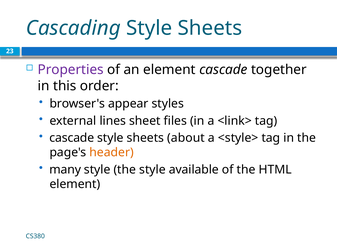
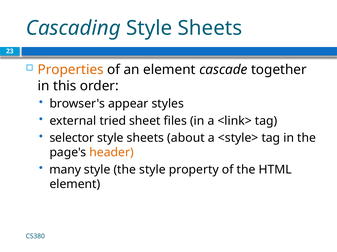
Properties colour: purple -> orange
lines: lines -> tried
cascade at (72, 138): cascade -> selector
available: available -> property
